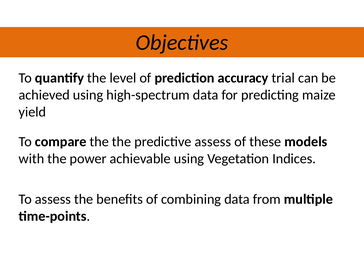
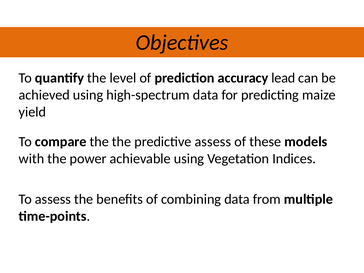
trial: trial -> lead
